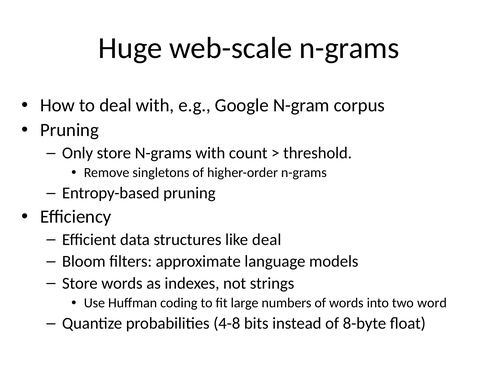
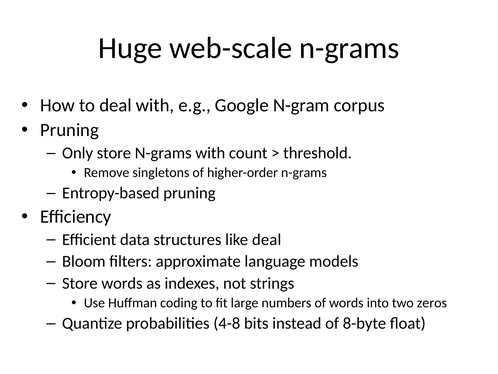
word: word -> zeros
